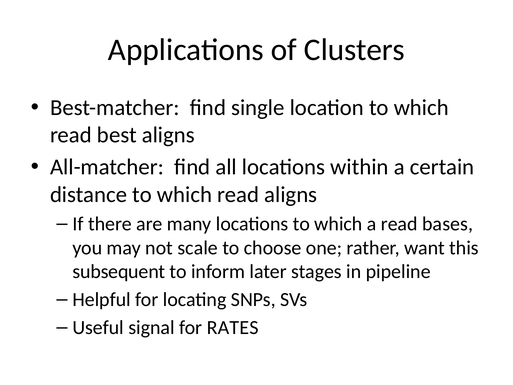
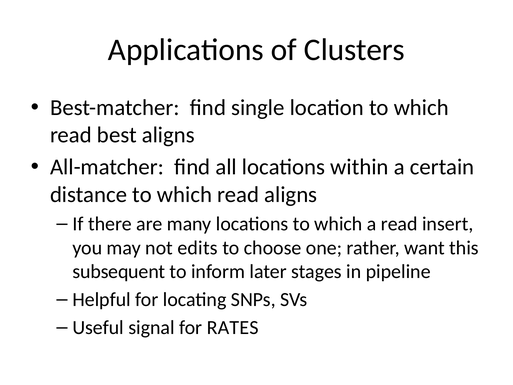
bases: bases -> insert
scale: scale -> edits
